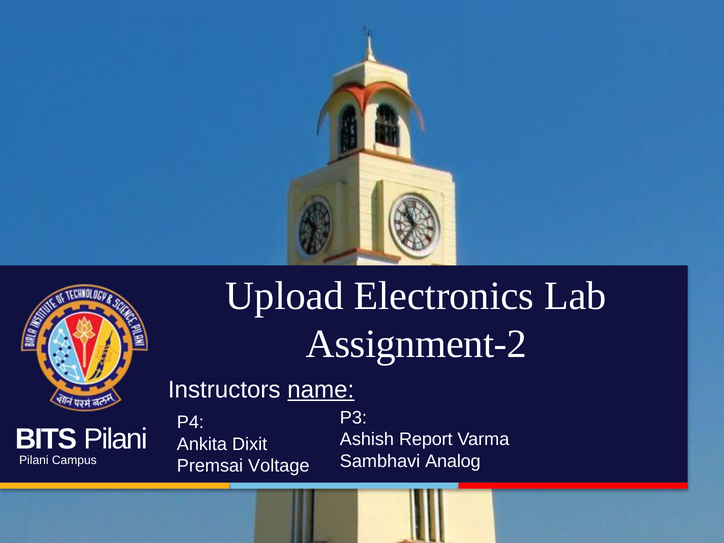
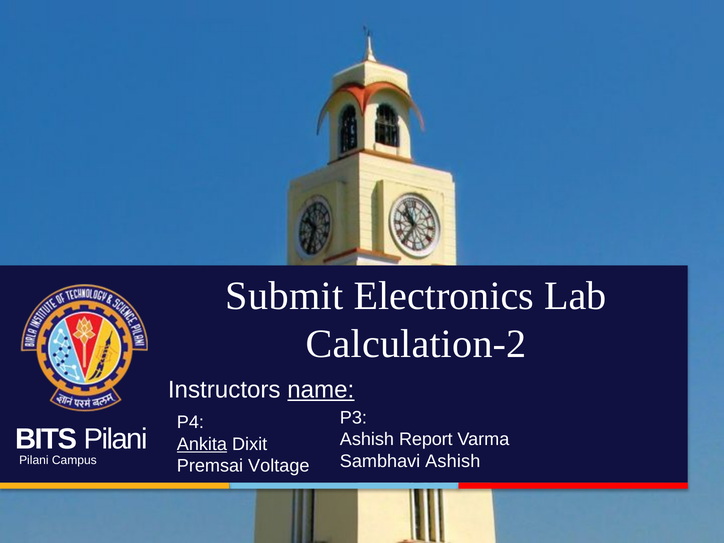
Upload: Upload -> Submit
Assignment-2: Assignment-2 -> Calculation-2
Ankita underline: none -> present
Sambhavi Analog: Analog -> Ashish
